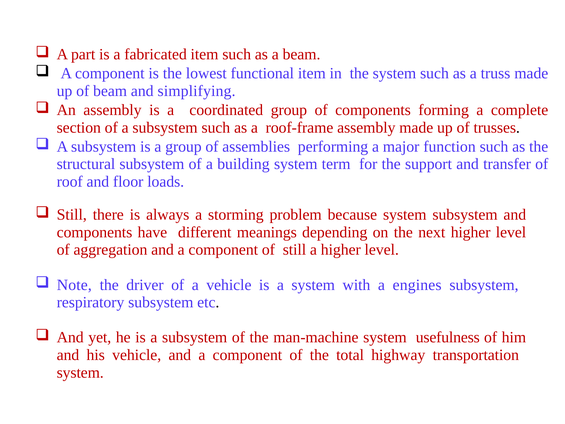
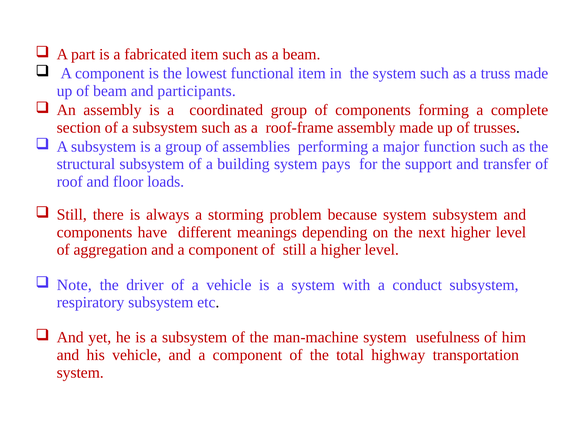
simplifying: simplifying -> participants
term: term -> pays
engines: engines -> conduct
